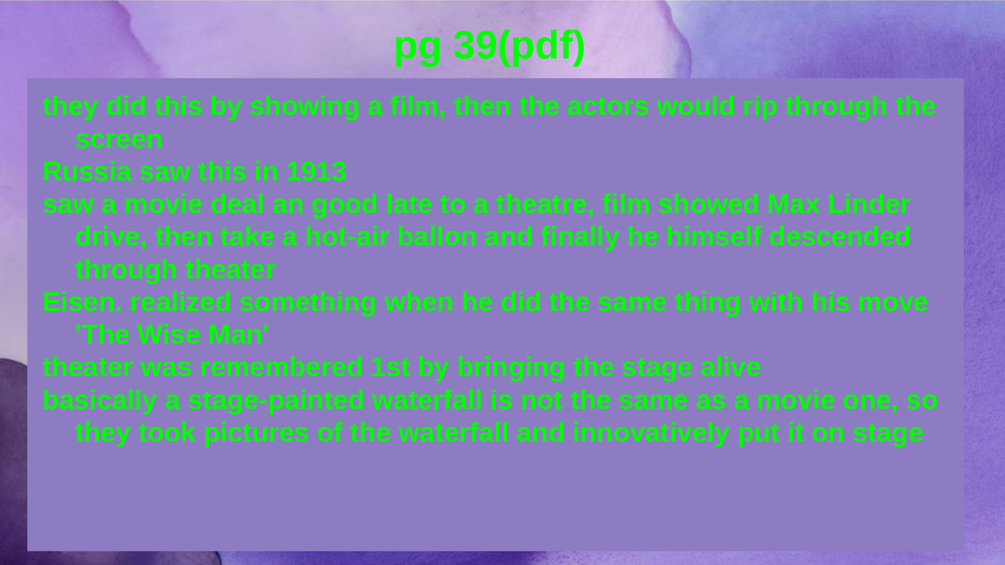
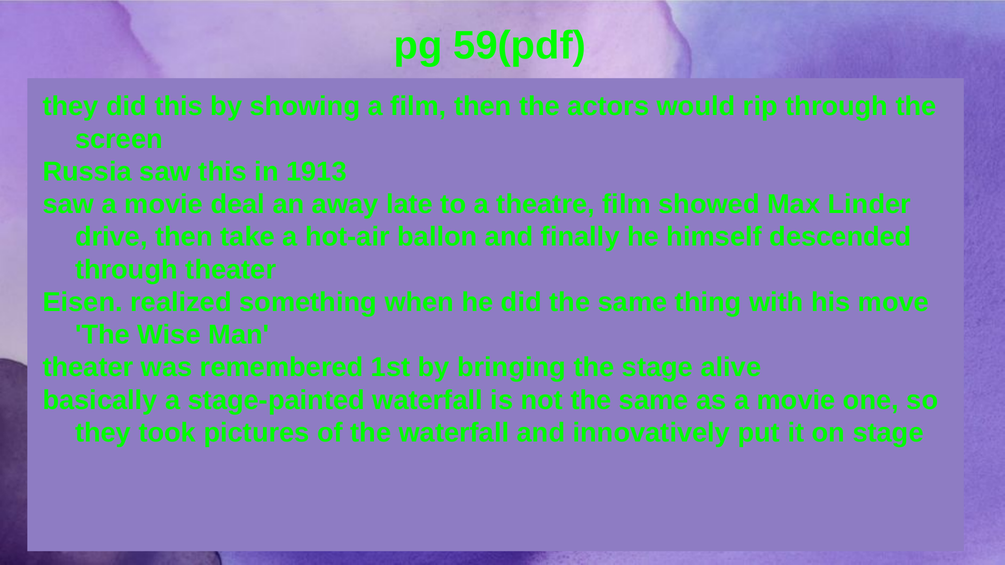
39(pdf: 39(pdf -> 59(pdf
good: good -> away
